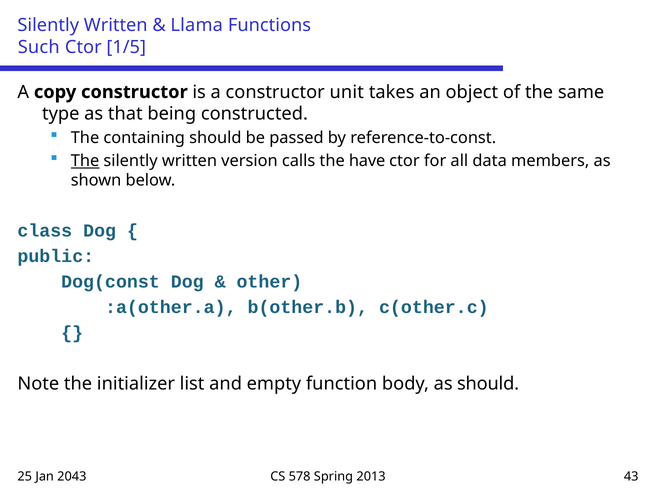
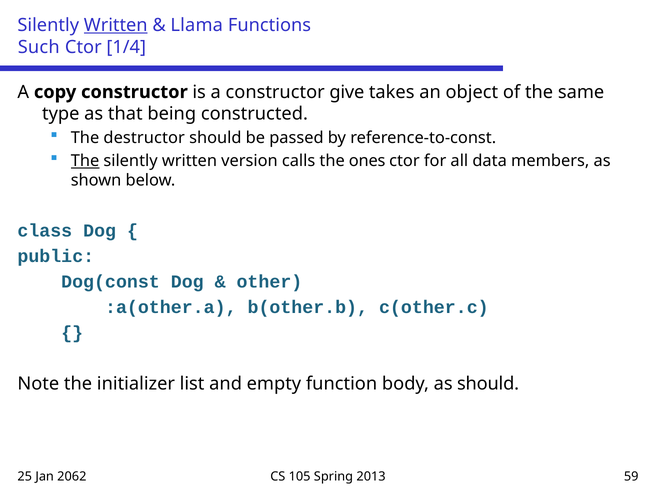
Written at (116, 25) underline: none -> present
1/5: 1/5 -> 1/4
unit: unit -> give
containing: containing -> destructor
have: have -> ones
2043: 2043 -> 2062
578: 578 -> 105
43: 43 -> 59
